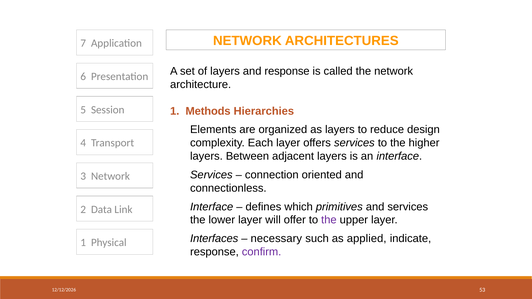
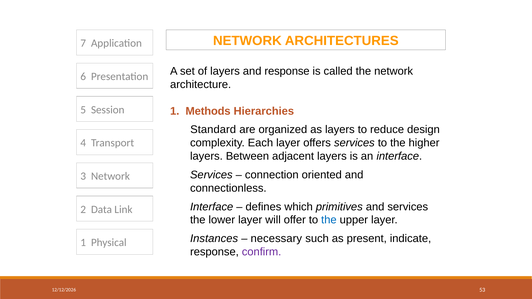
Elements: Elements -> Standard
the at (329, 220) colour: purple -> blue
Interfaces: Interfaces -> Instances
applied: applied -> present
